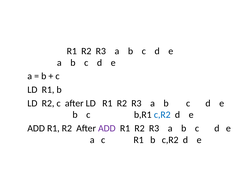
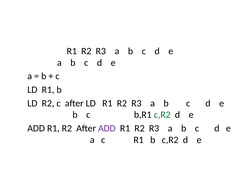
c,R2 at (162, 115) colour: blue -> green
